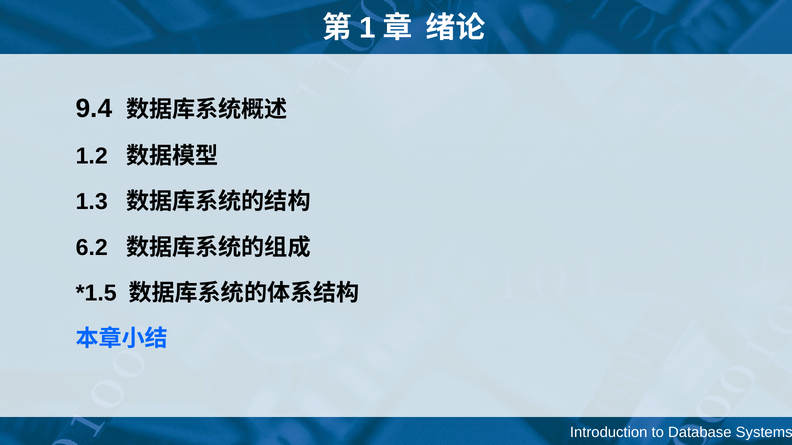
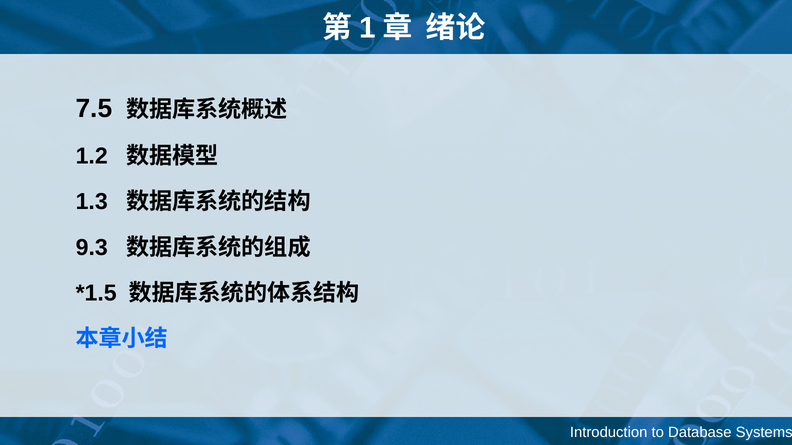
9.4: 9.4 -> 7.5
6.2: 6.2 -> 9.3
